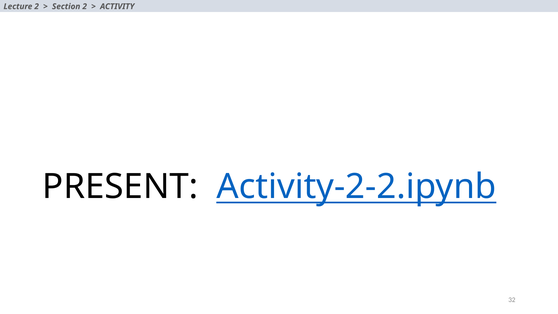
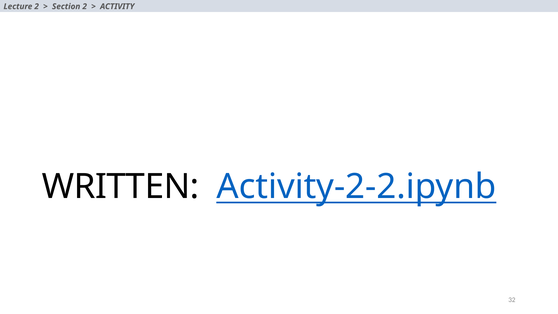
PRESENT: PRESENT -> WRITTEN
